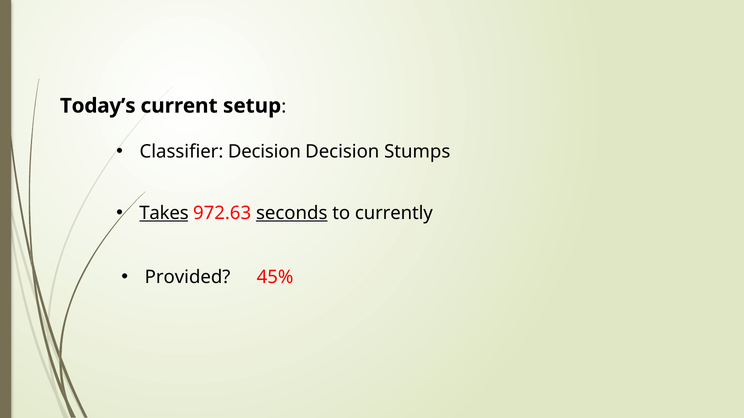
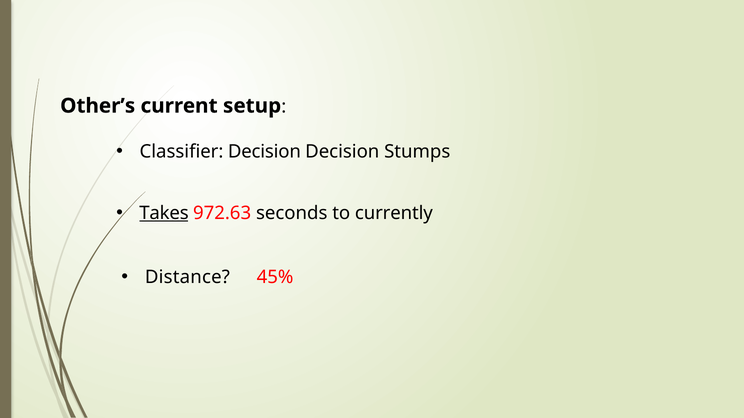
Today’s: Today’s -> Other’s
seconds underline: present -> none
Provided: Provided -> Distance
